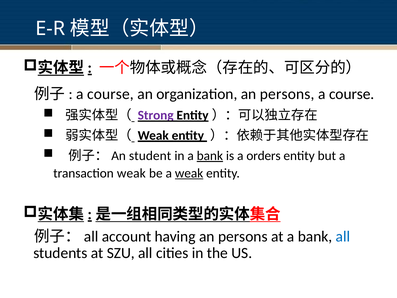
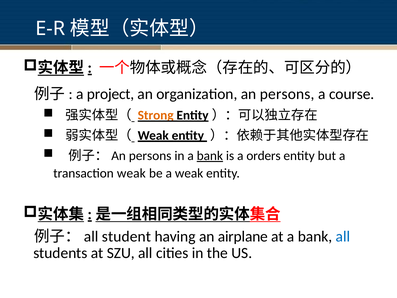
course at (110, 94): course -> project
Strong colour: purple -> orange
student at (150, 156): student -> persons
weak at (189, 173) underline: present -> none
account: account -> student
having an persons: persons -> airplane
